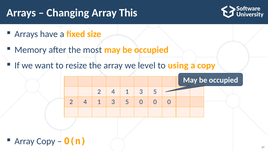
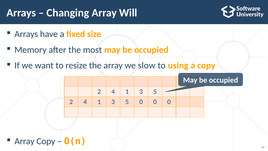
This: This -> Will
level: level -> slow
